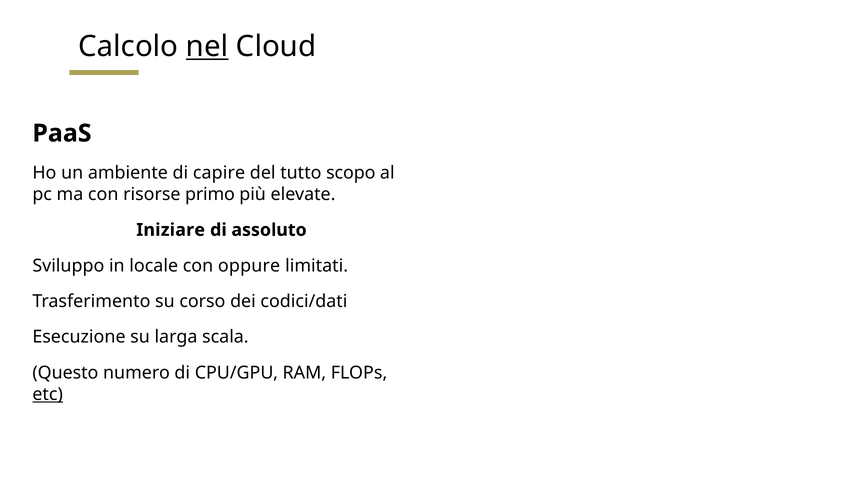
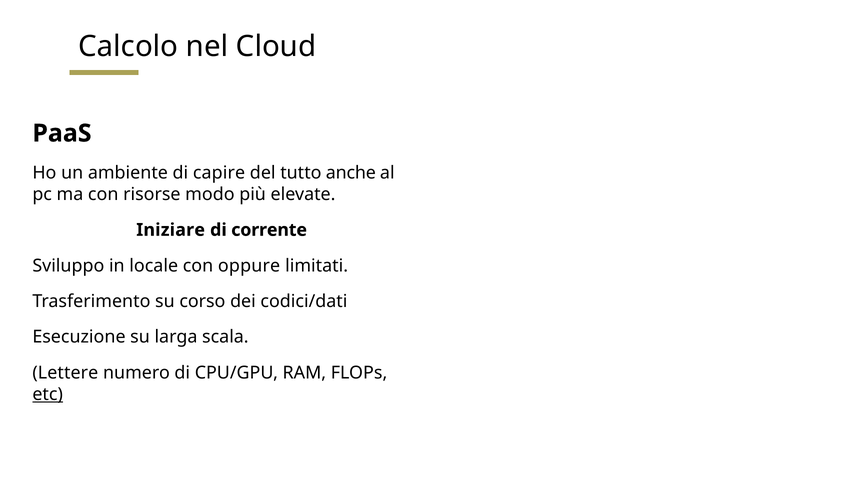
nel underline: present -> none
scopo: scopo -> anche
primo: primo -> modo
assoluto: assoluto -> corrente
Questo: Questo -> Lettere
